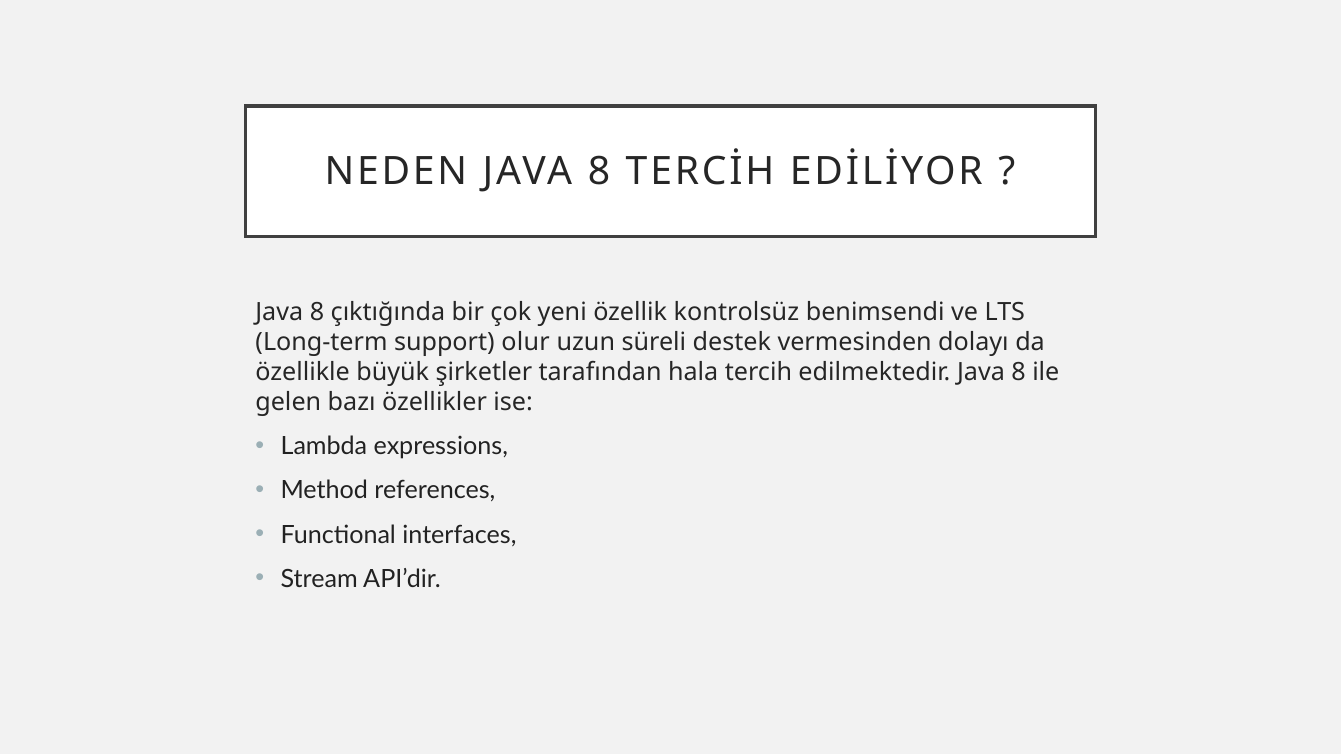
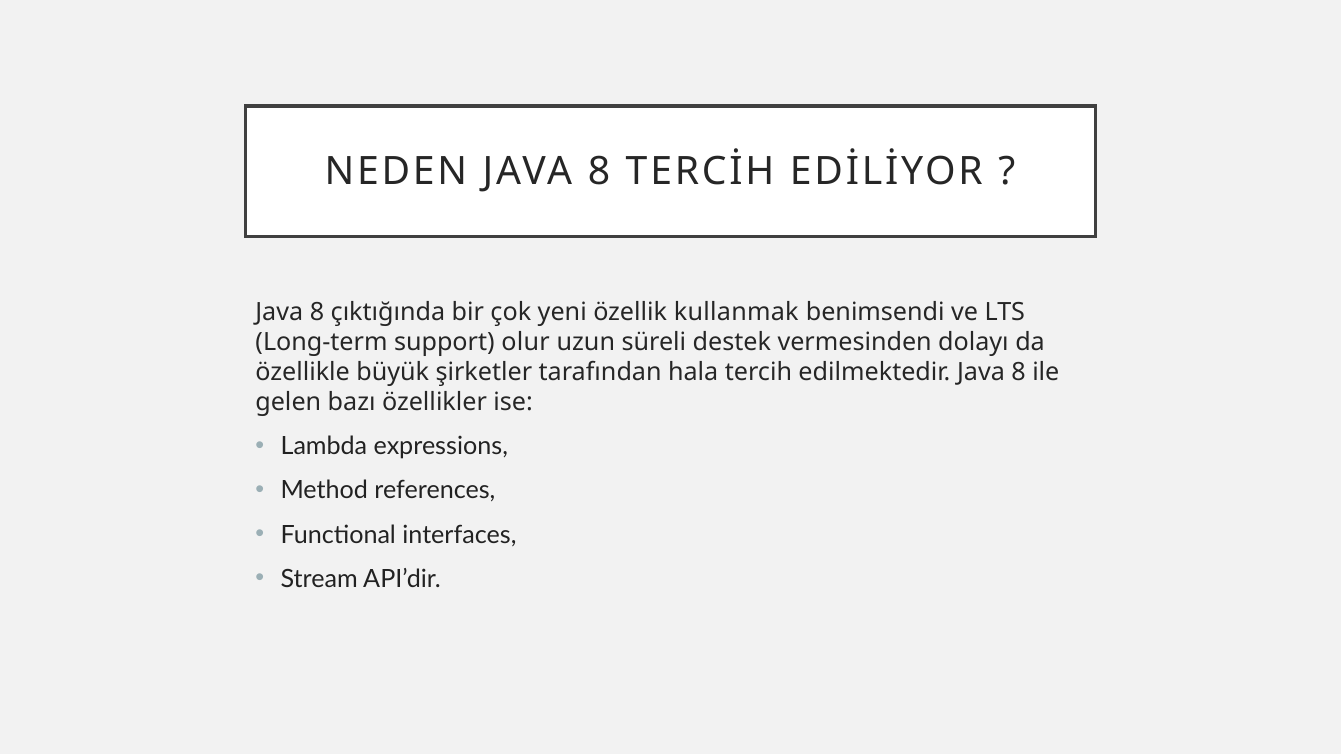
kontrolsüz: kontrolsüz -> kullanmak
